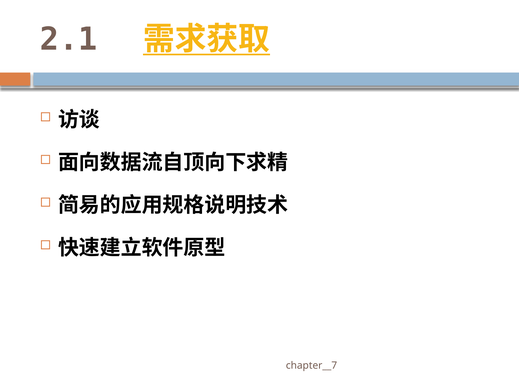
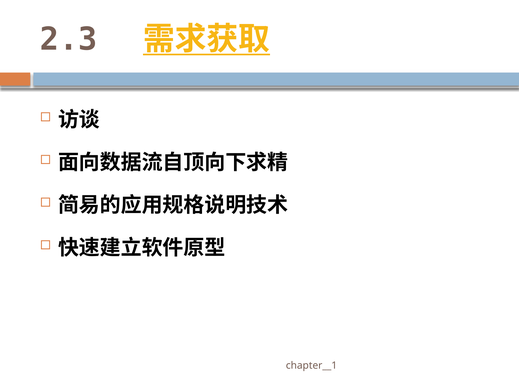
2.1: 2.1 -> 2.3
chapter__7: chapter__7 -> chapter__1
